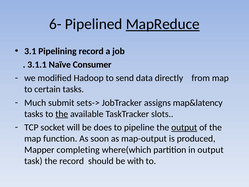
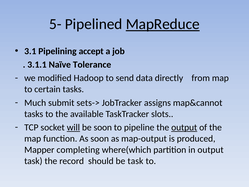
6-: 6- -> 5-
Pipelining record: record -> accept
Consumer: Consumer -> Tolerance
map&latency: map&latency -> map&cannot
the at (62, 114) underline: present -> none
will underline: none -> present
be does: does -> soon
be with: with -> task
